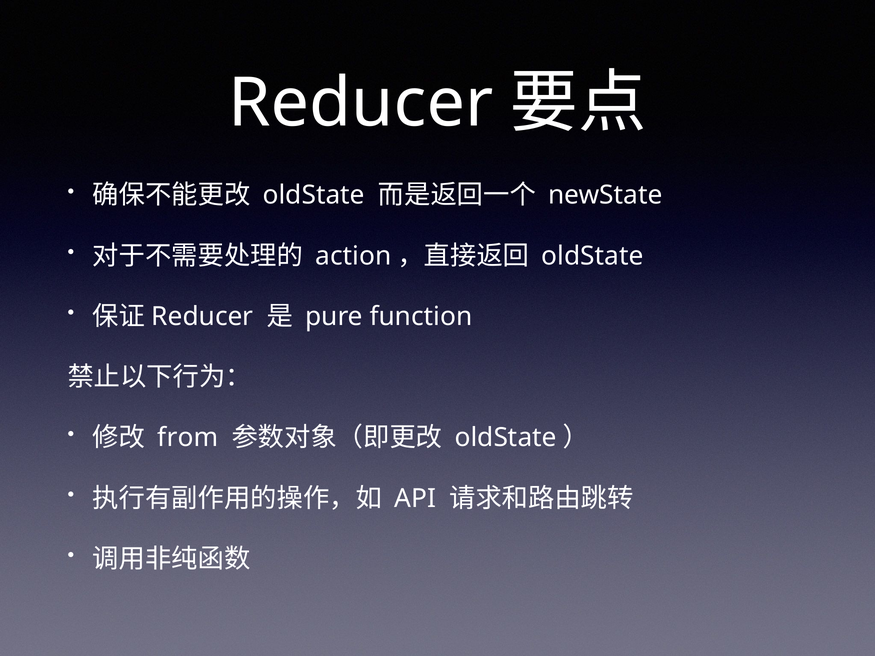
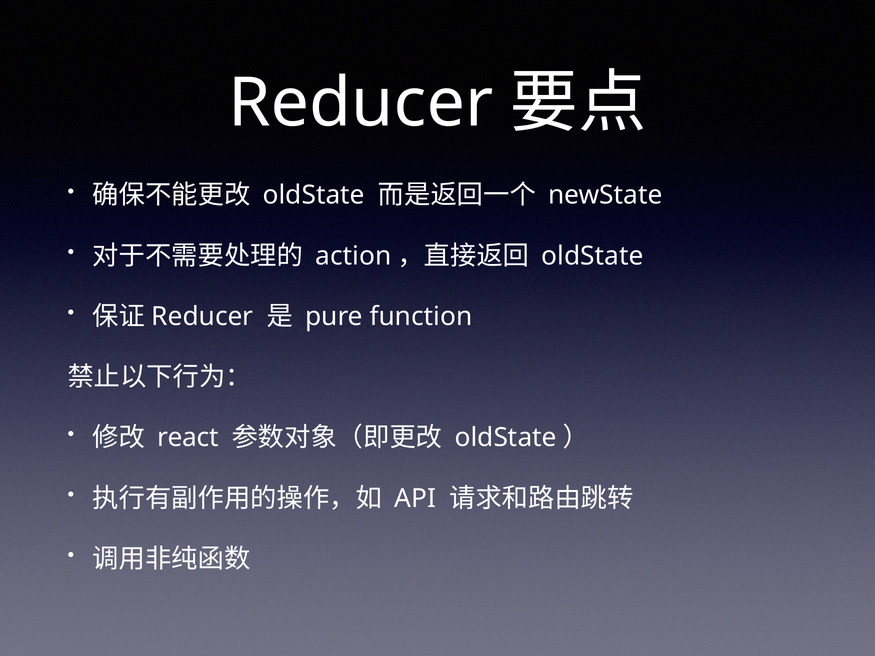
from: from -> react
